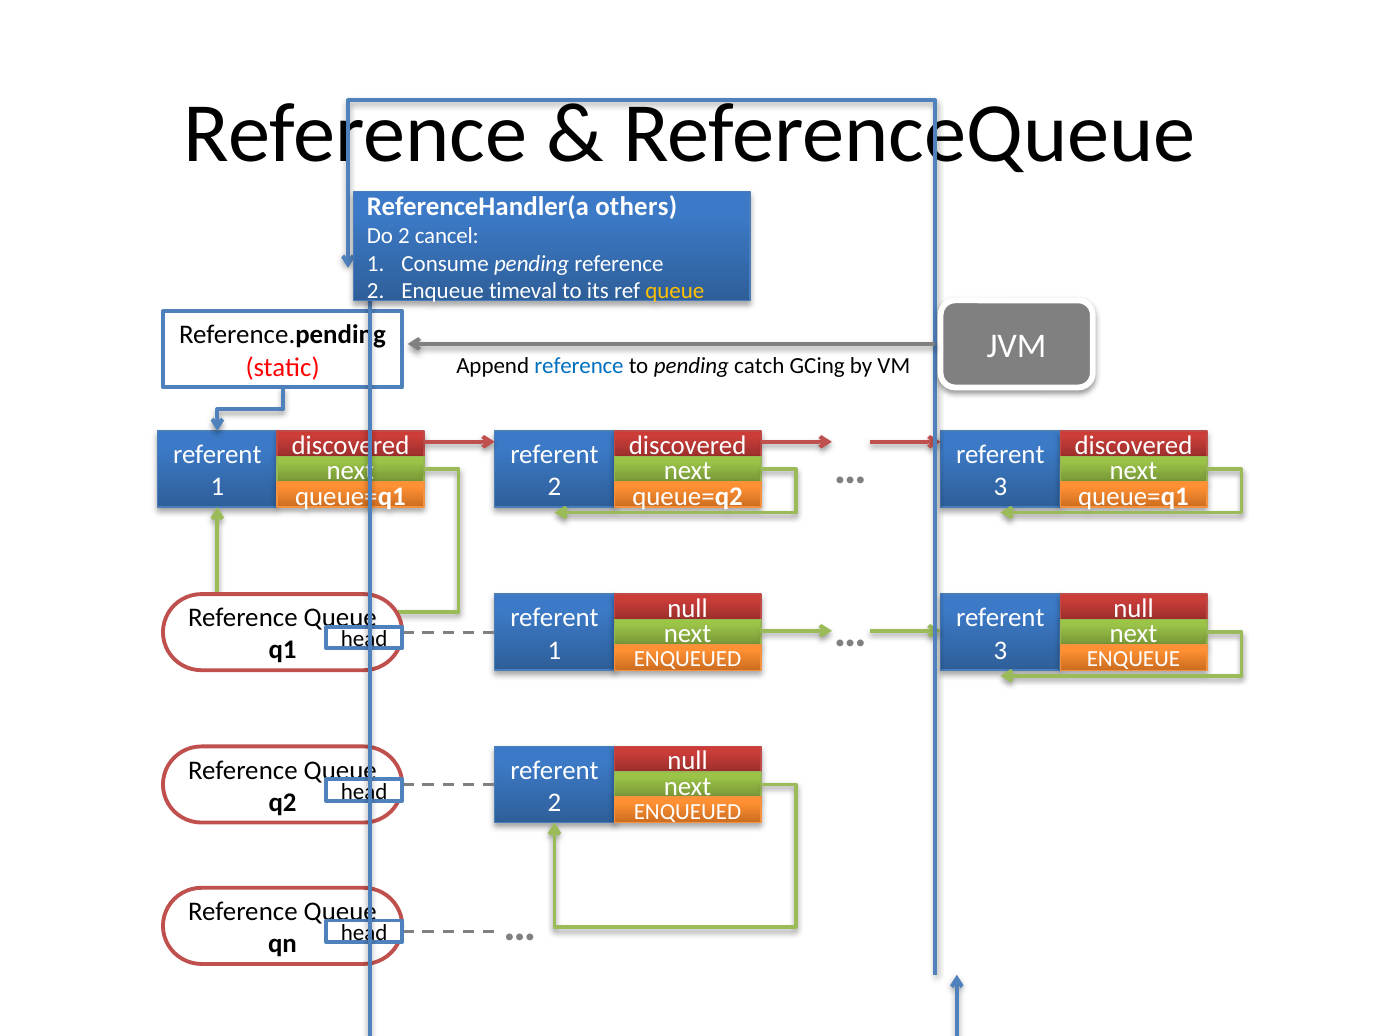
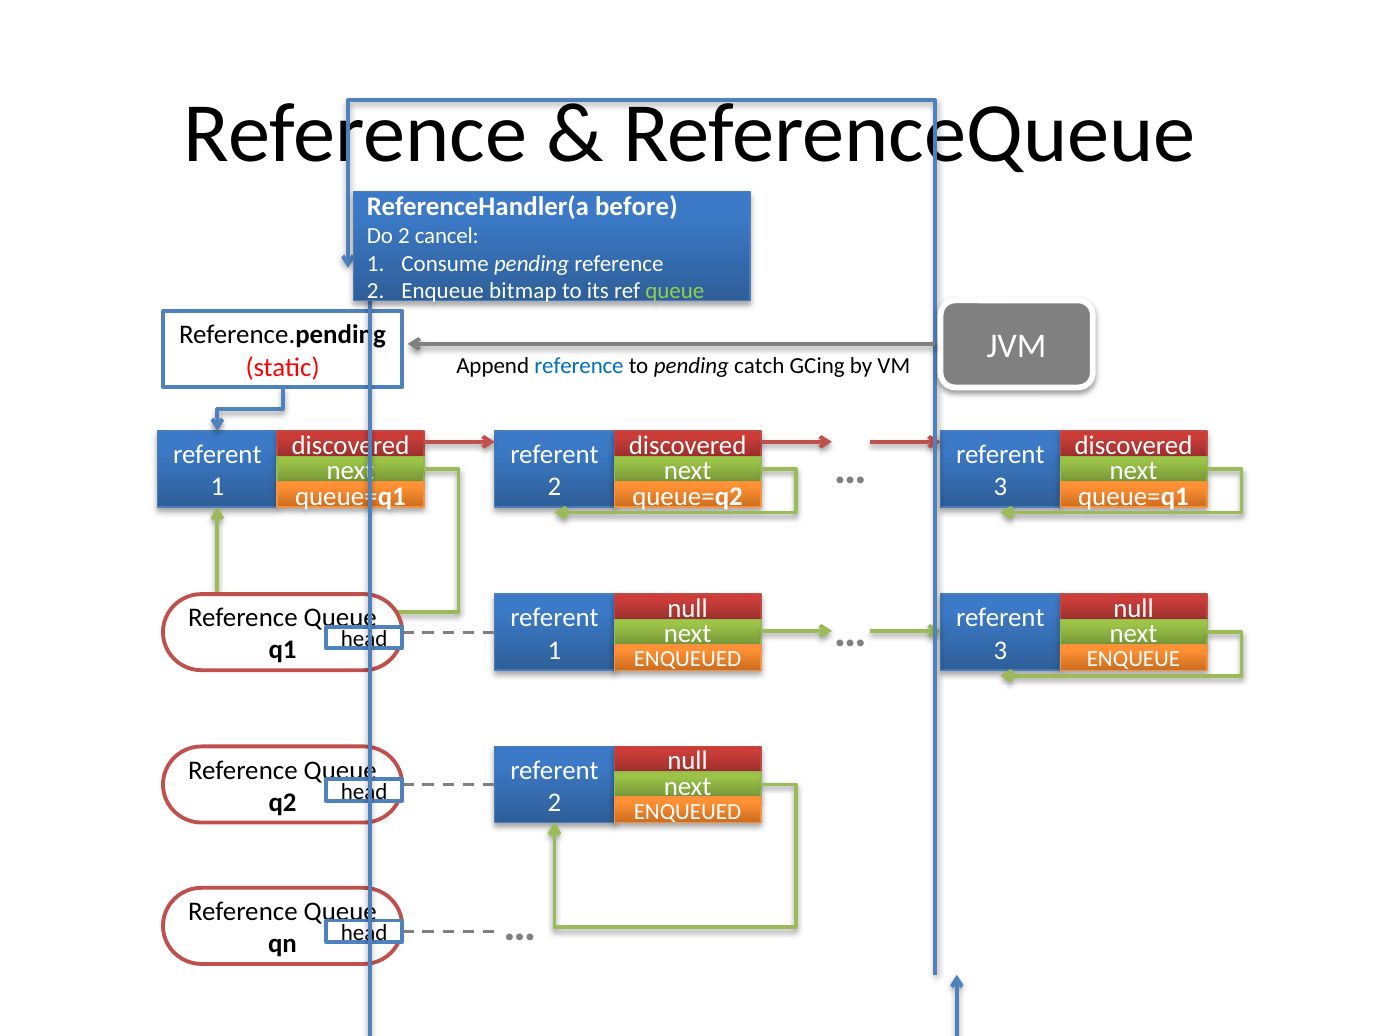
others: others -> before
timeval: timeval -> bitmap
queue at (675, 291) colour: yellow -> light green
